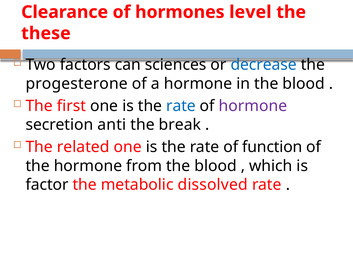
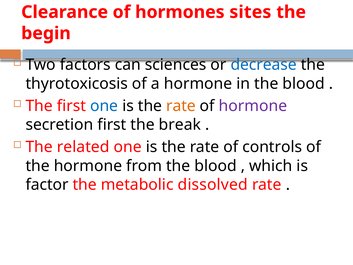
level: level -> sites
these: these -> begin
progesterone: progesterone -> thyrotoxicosis
one at (104, 106) colour: black -> blue
rate at (181, 106) colour: blue -> orange
secretion anti: anti -> first
function: function -> controls
